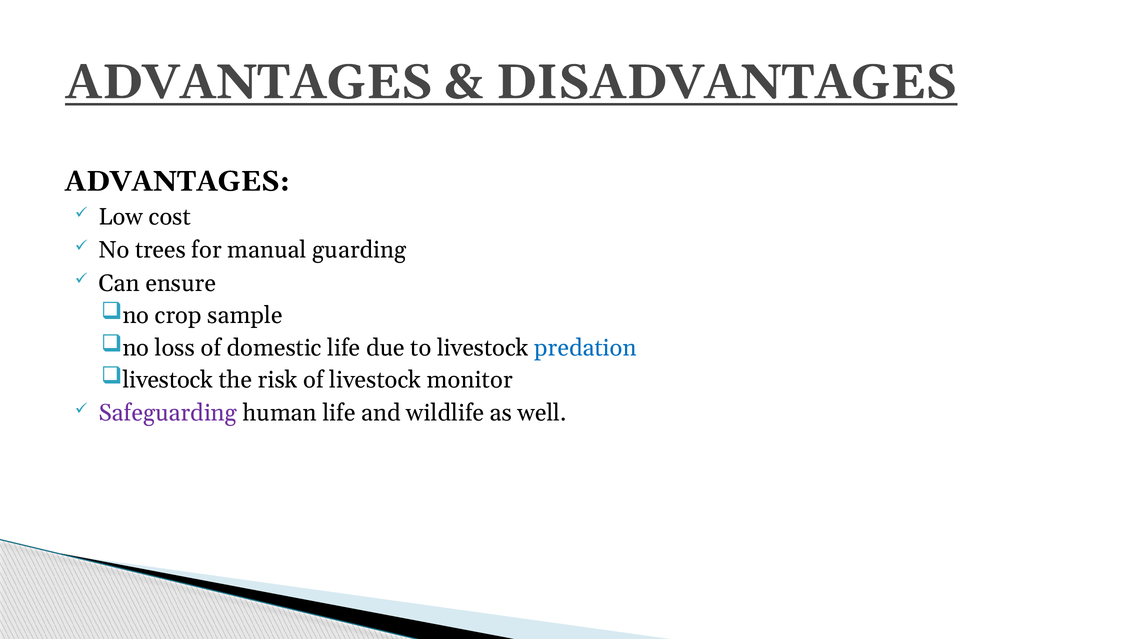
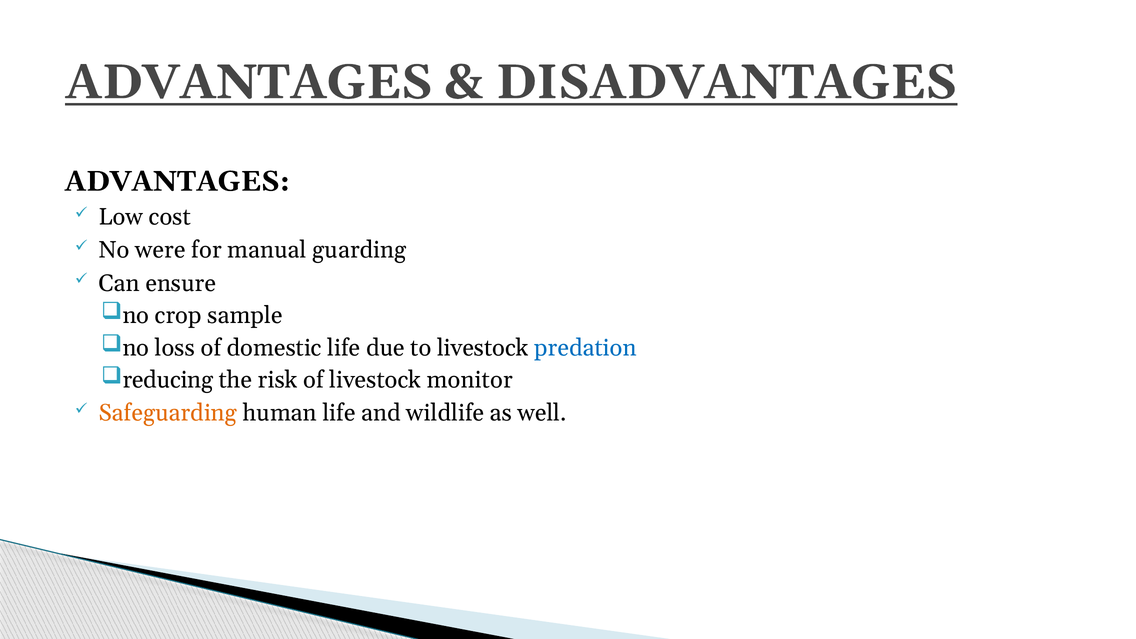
trees: trees -> were
livestock at (168, 380): livestock -> reducing
Safeguarding colour: purple -> orange
